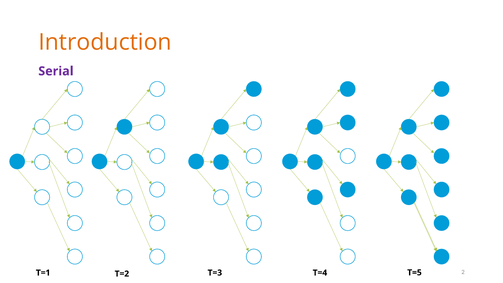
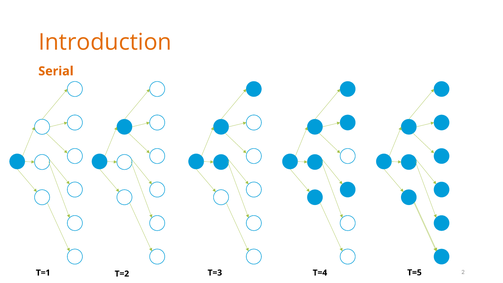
Serial colour: purple -> orange
